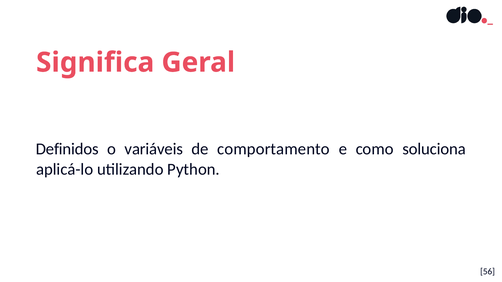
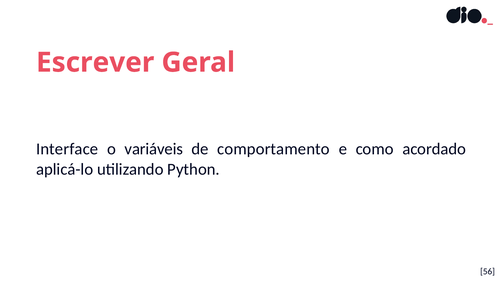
Significa: Significa -> Escrever
Definidos: Definidos -> Interface
soluciona: soluciona -> acordado
